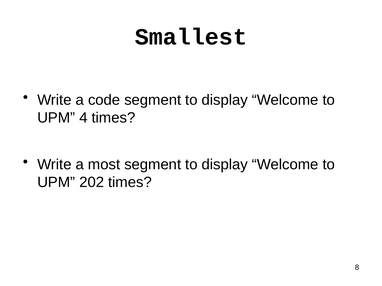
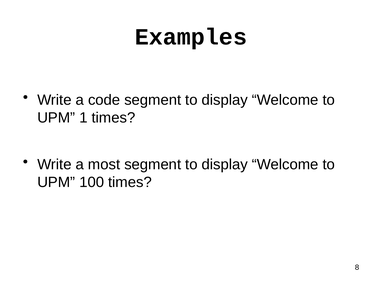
Smallest: Smallest -> Examples
4: 4 -> 1
202: 202 -> 100
